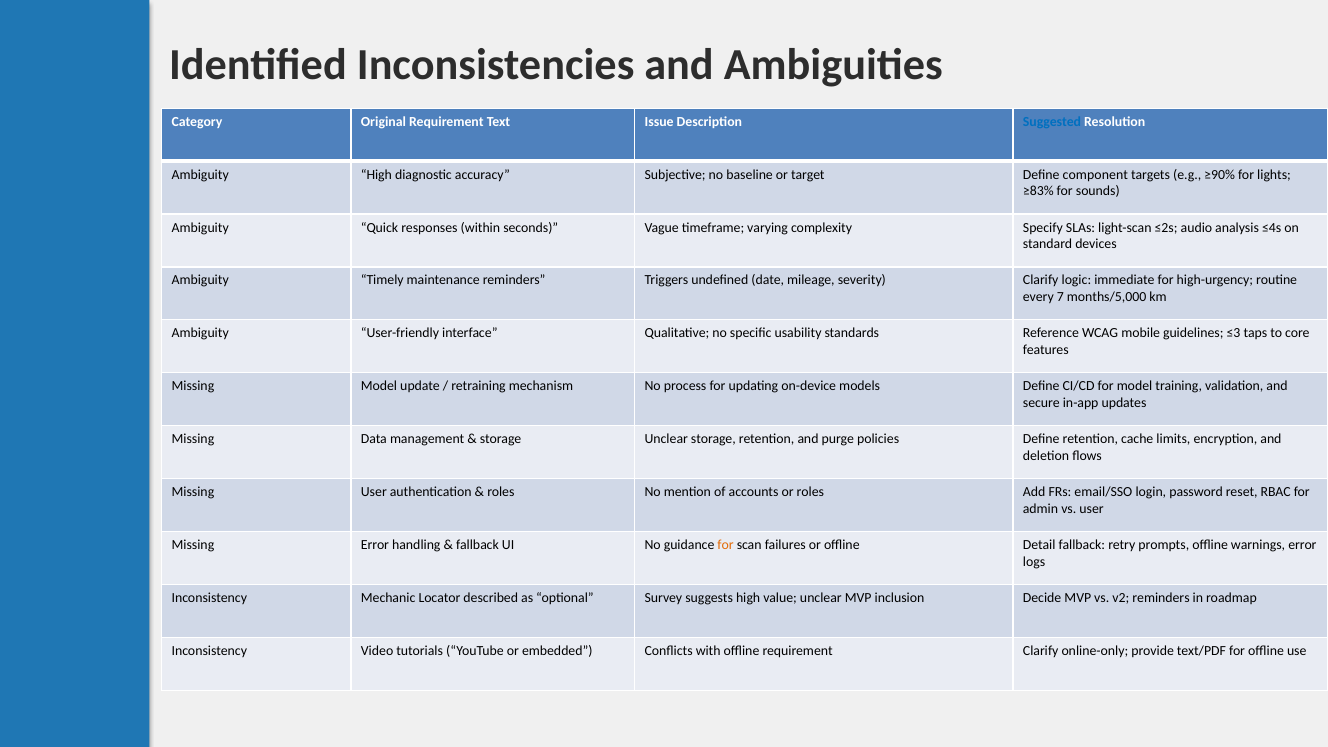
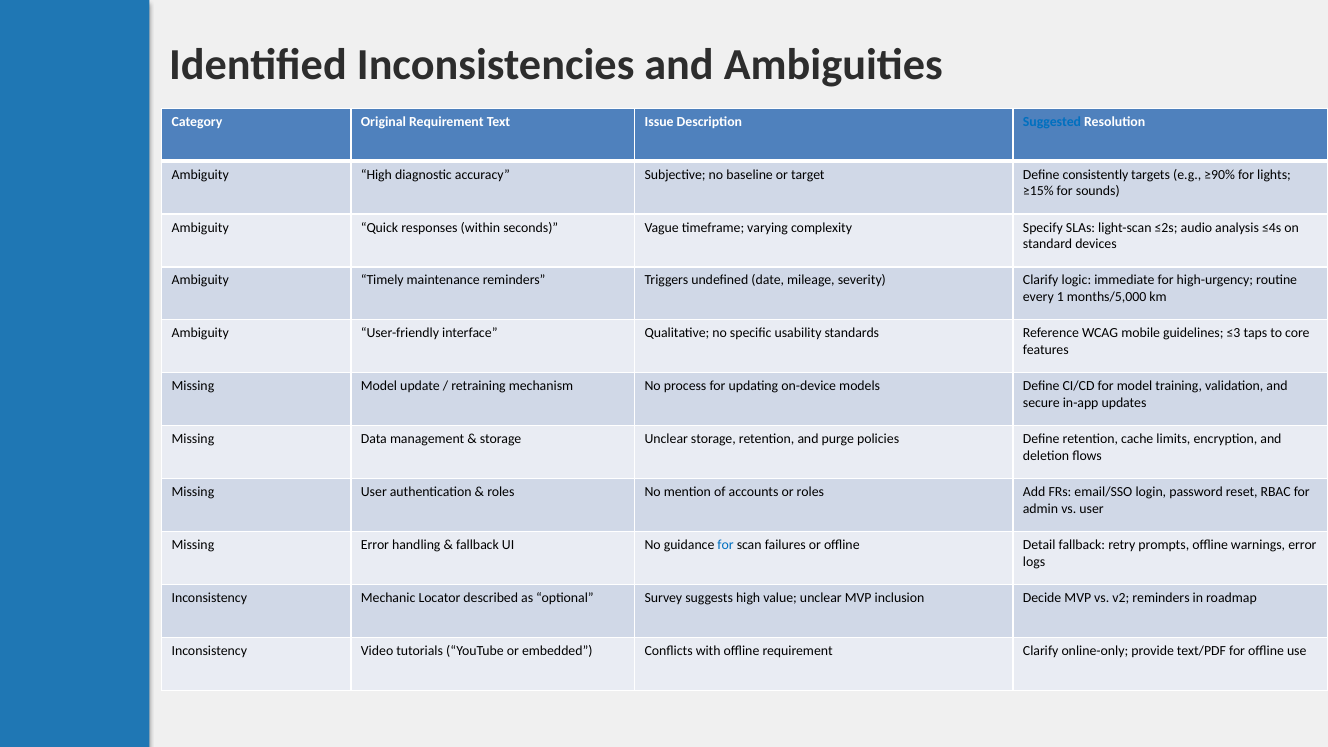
component: component -> consistently
≥83%: ≥83% -> ≥15%
7: 7 -> 1
for at (726, 545) colour: orange -> blue
